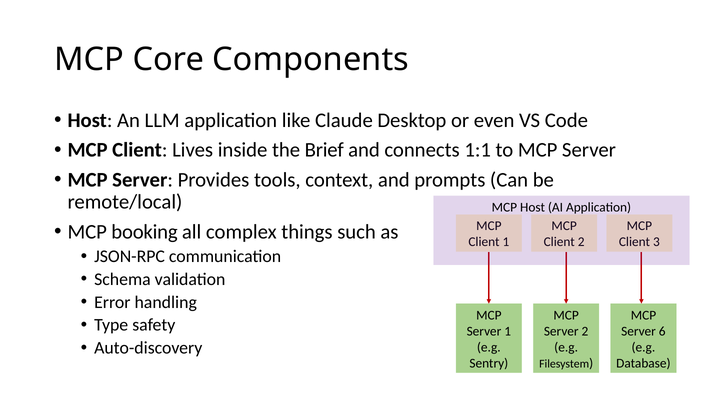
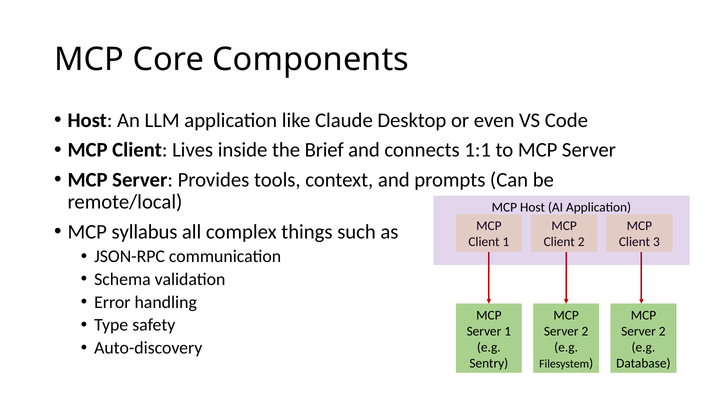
booking: booking -> syllabus
6 at (662, 331): 6 -> 2
